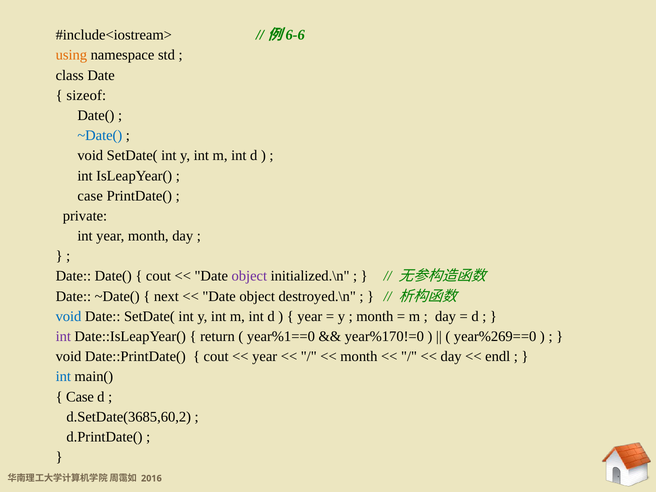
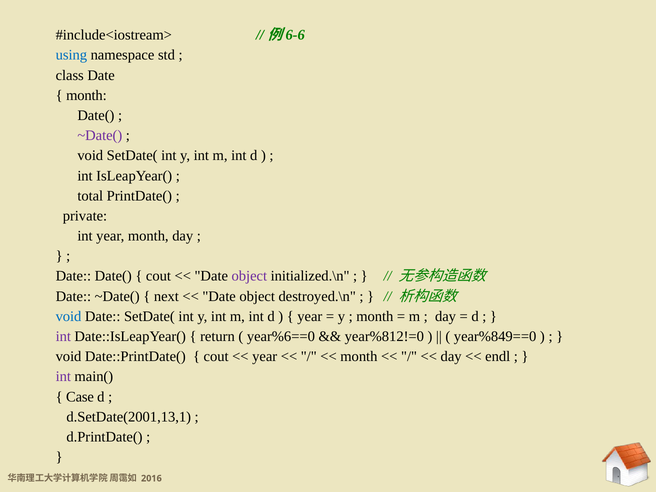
using colour: orange -> blue
sizeof at (86, 95): sizeof -> month
~Date( at (100, 136) colour: blue -> purple
case at (90, 196): case -> total
year%1==0: year%1==0 -> year%6==0
year%170!=0: year%170!=0 -> year%812!=0
year%269==0: year%269==0 -> year%849==0
int at (63, 377) colour: blue -> purple
d.SetDate(3685,60,2: d.SetDate(3685,60,2 -> d.SetDate(2001,13,1
